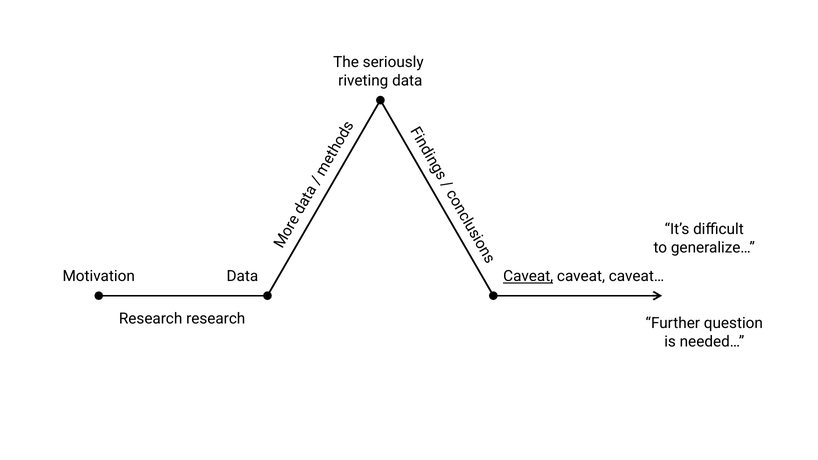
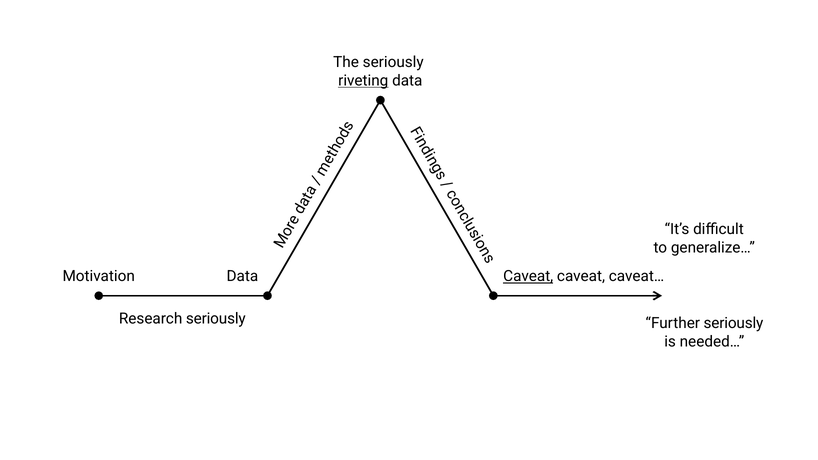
riveting underline: none -> present
Research research: research -> seriously
Further question: question -> seriously
